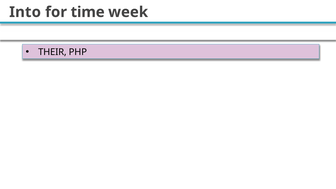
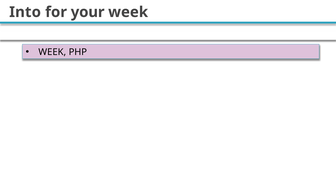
time: time -> your
THEIR at (52, 52): THEIR -> WEEK
